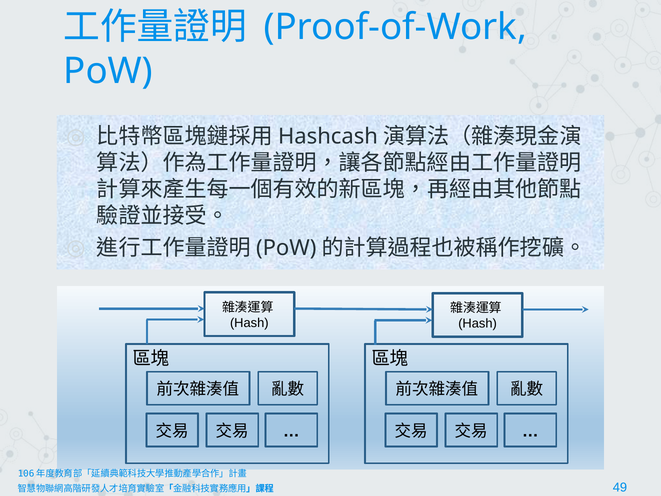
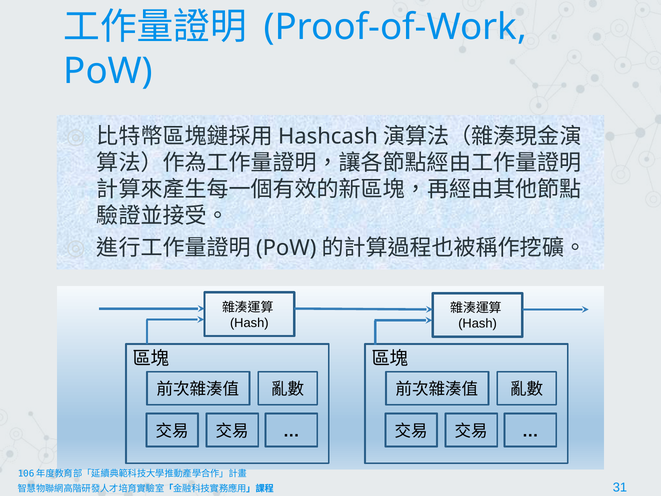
49: 49 -> 31
